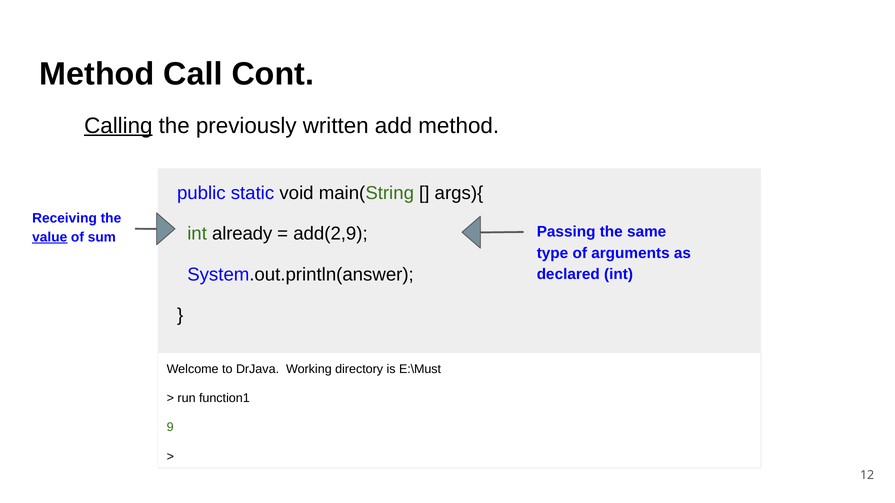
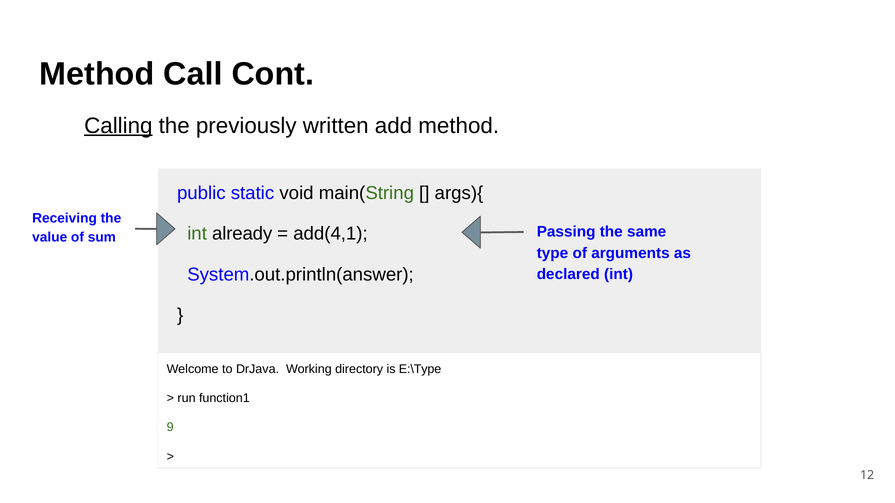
add(2,9: add(2,9 -> add(4,1
value underline: present -> none
E:\Must: E:\Must -> E:\Type
